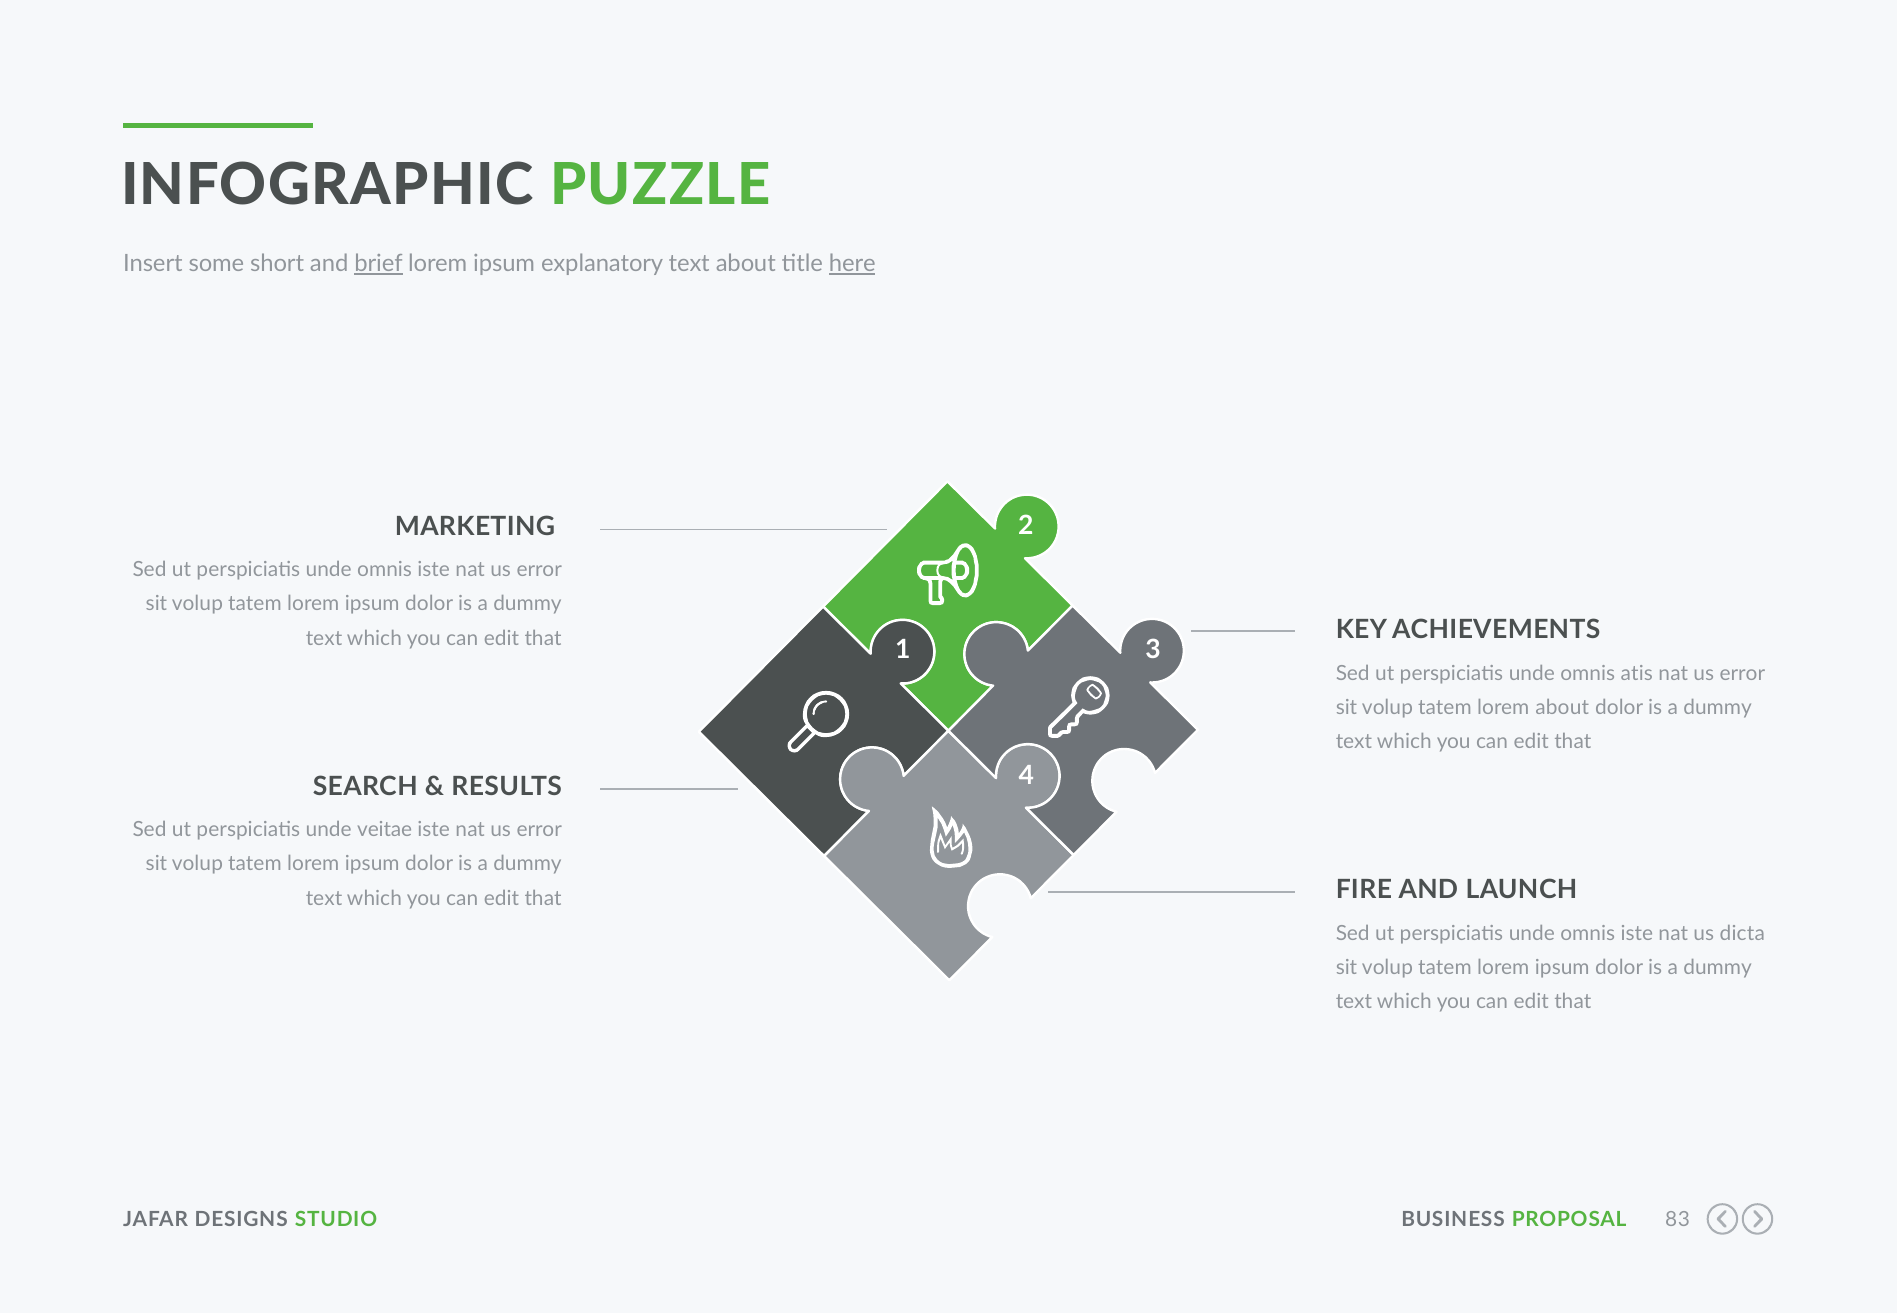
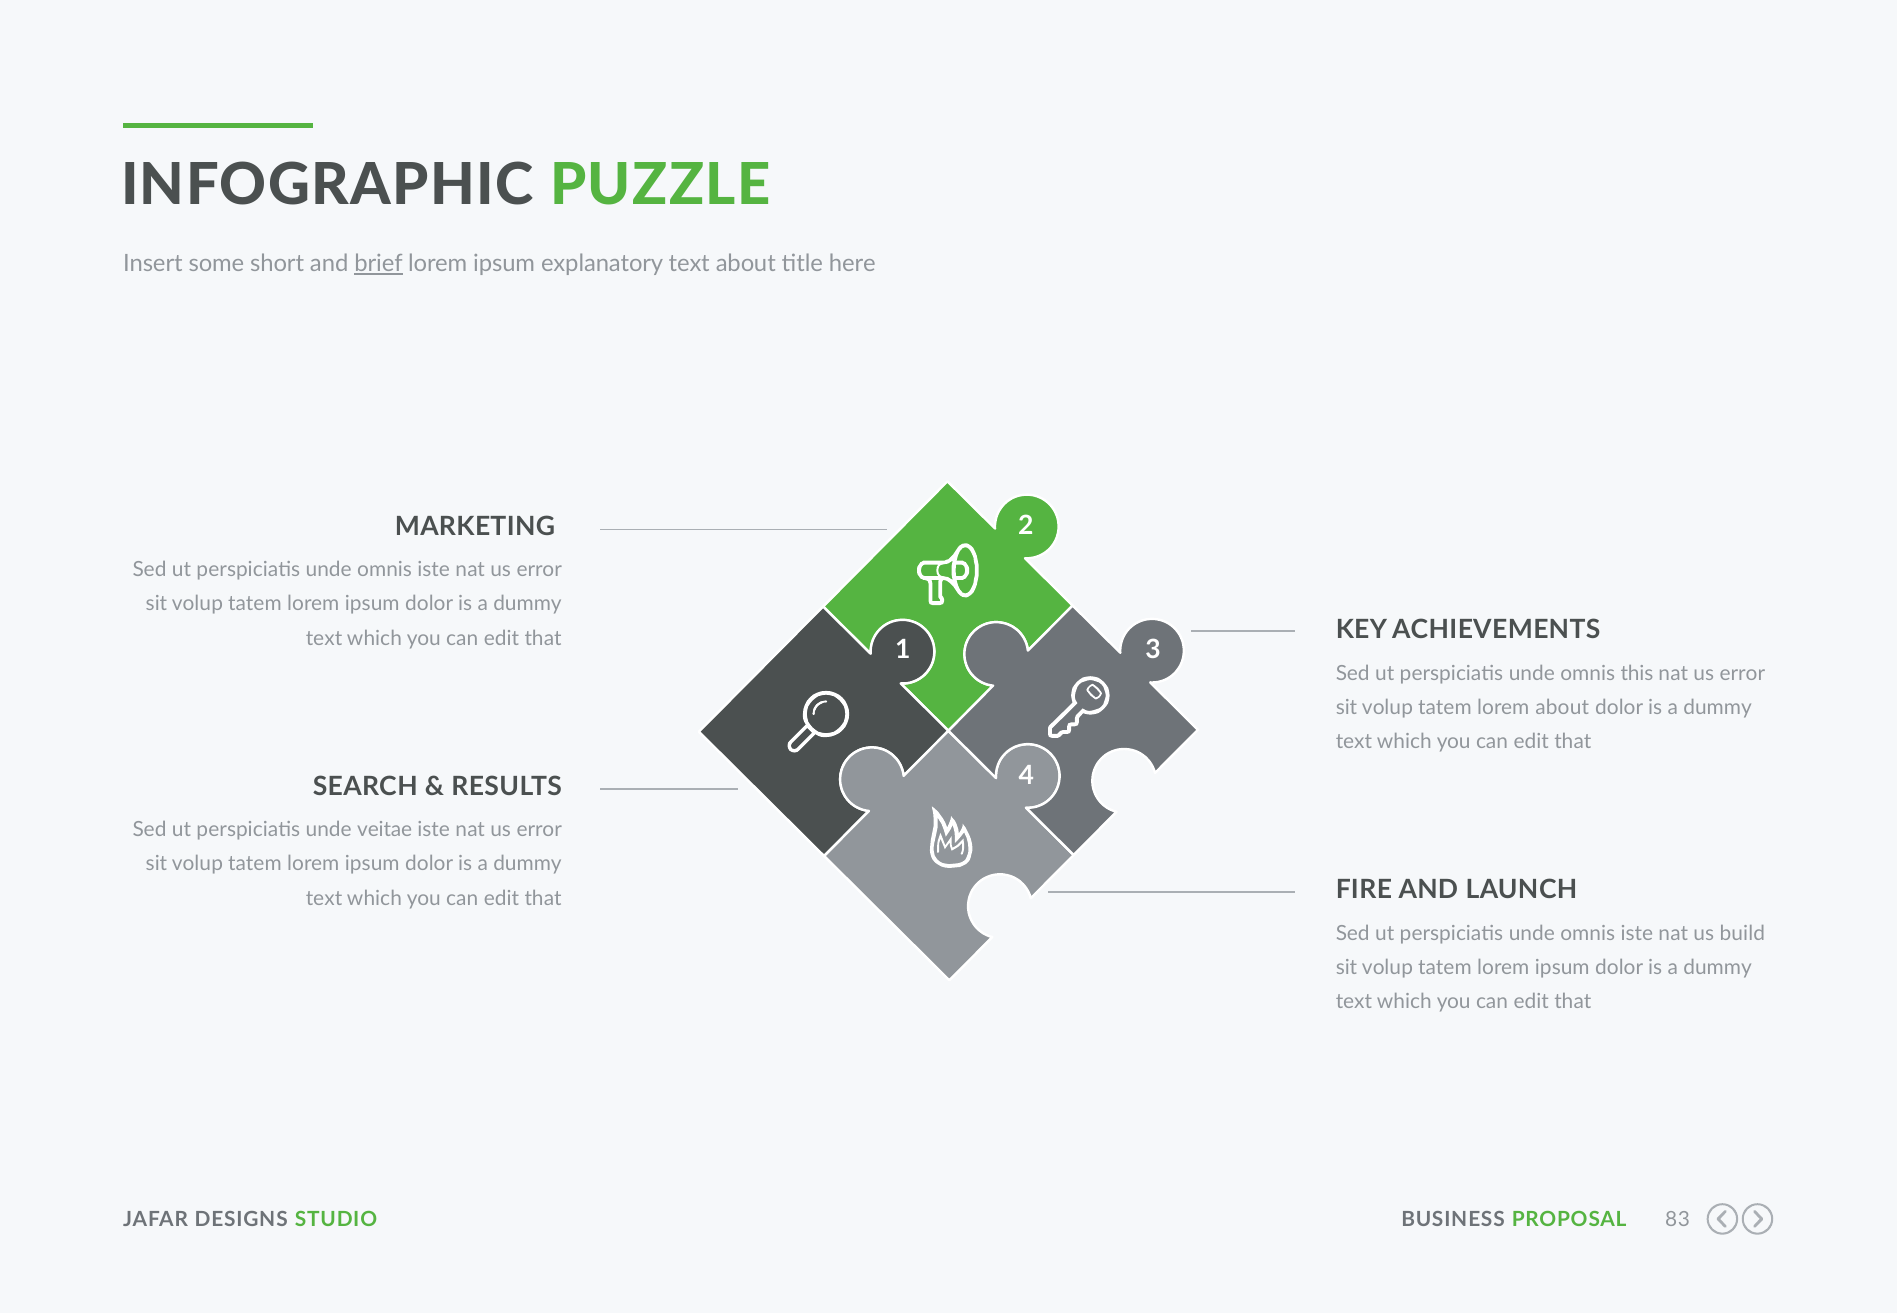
here underline: present -> none
atis: atis -> this
dicta: dicta -> build
